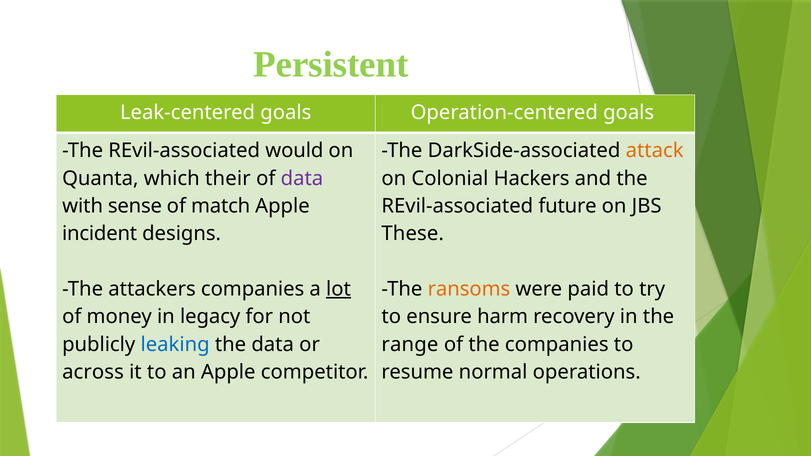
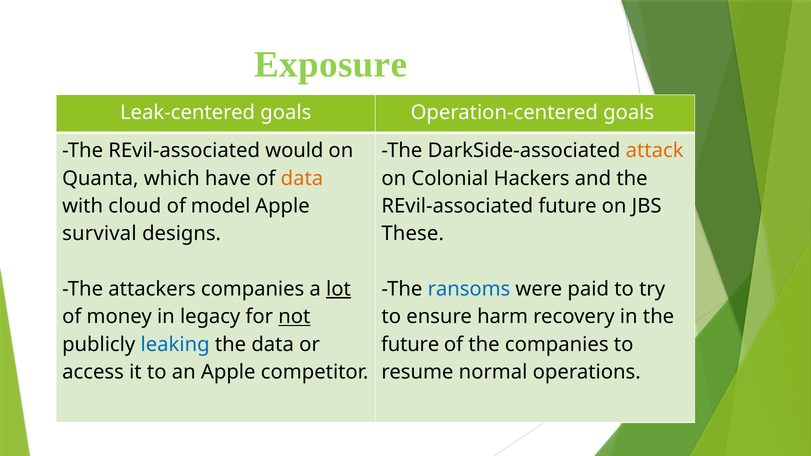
Persistent: Persistent -> Exposure
their: their -> have
data at (302, 178) colour: purple -> orange
sense: sense -> cloud
match: match -> model
incident: incident -> survival
ransoms colour: orange -> blue
not underline: none -> present
range at (410, 345): range -> future
across: across -> access
